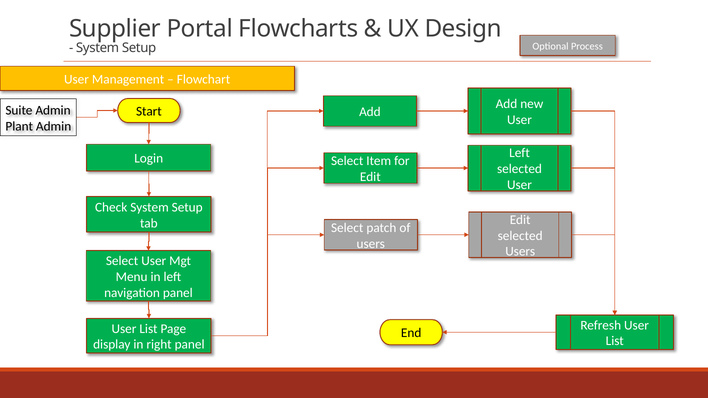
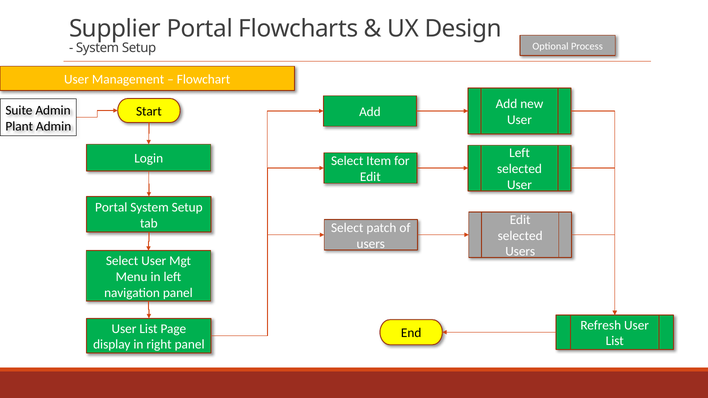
Check at (111, 207): Check -> Portal
